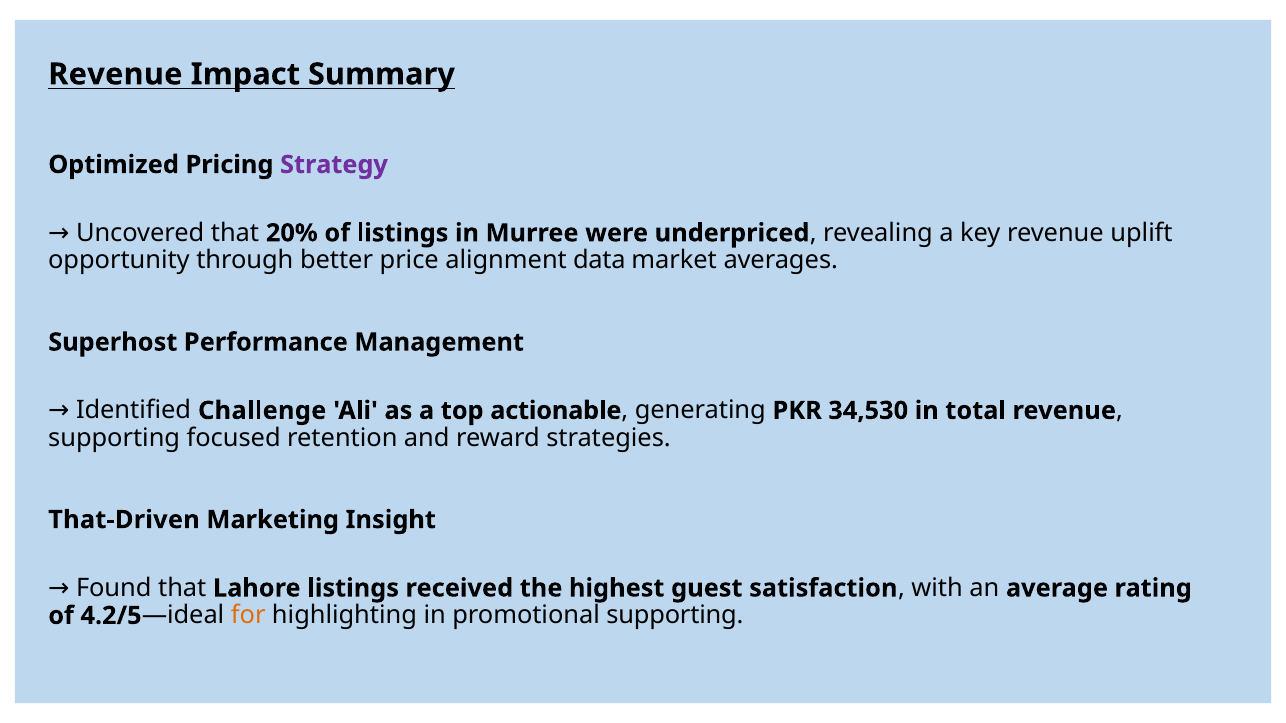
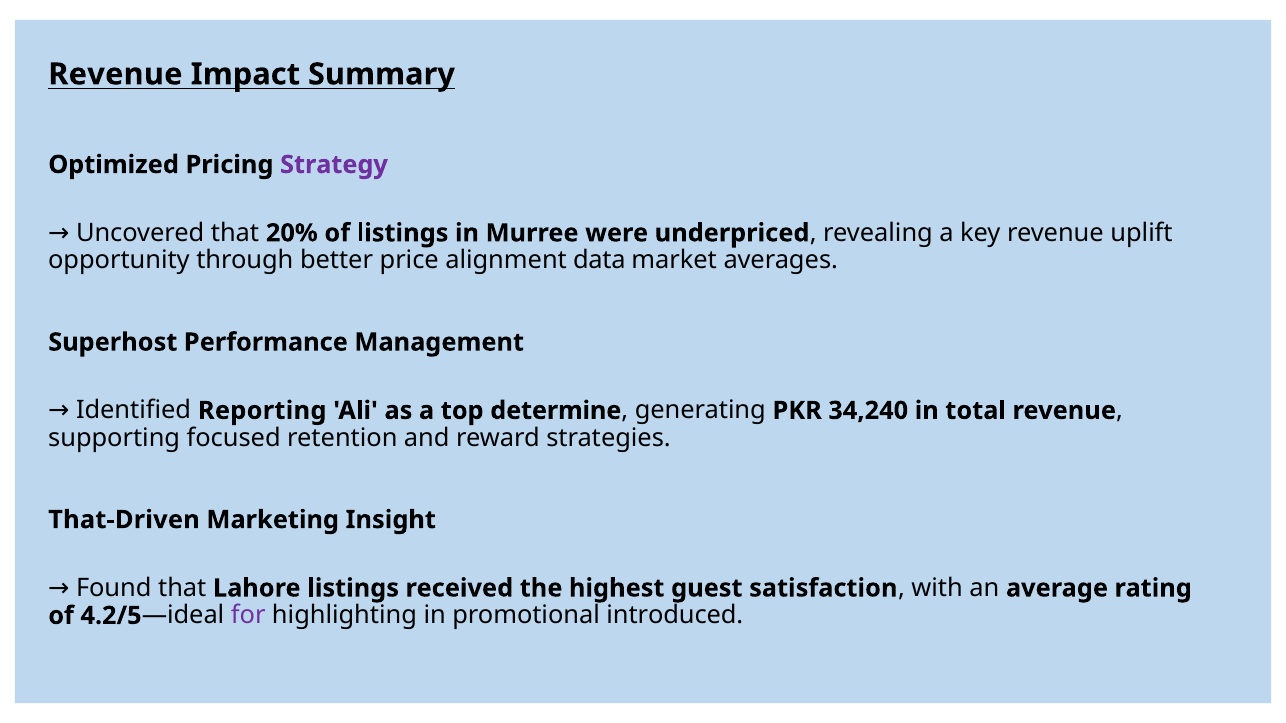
Challenge: Challenge -> Reporting
actionable: actionable -> determine
34,530: 34,530 -> 34,240
for colour: orange -> purple
promotional supporting: supporting -> introduced
